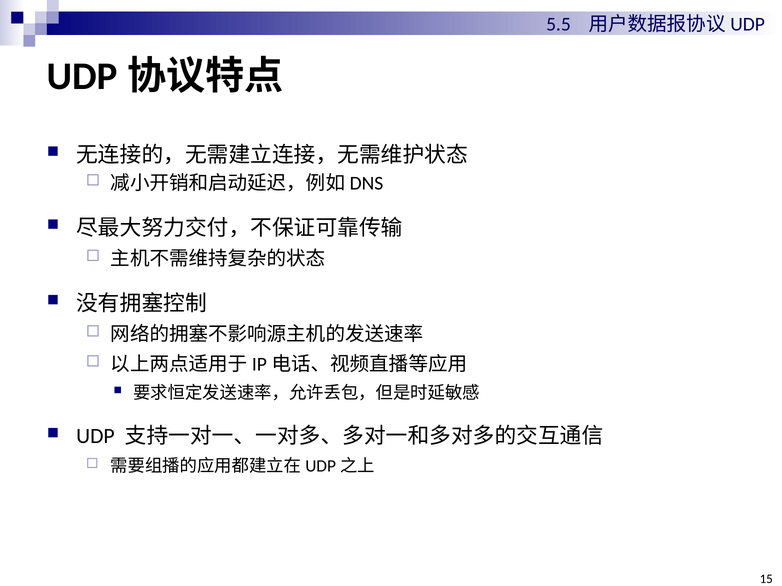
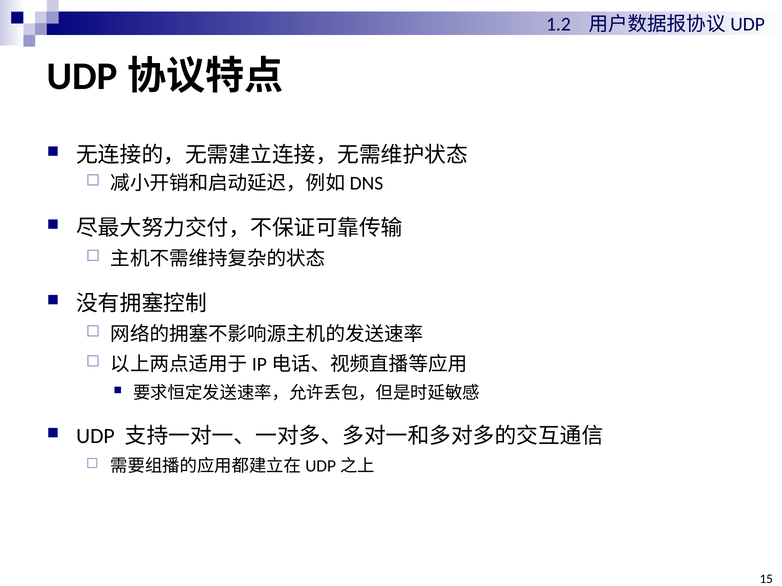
5.5: 5.5 -> 1.2
